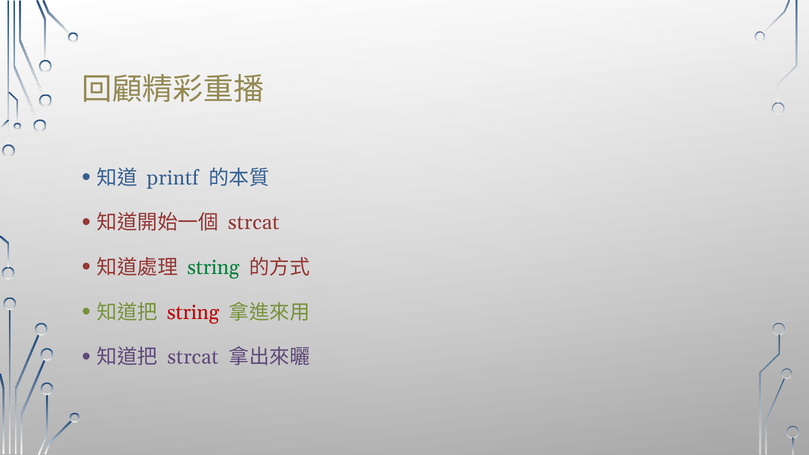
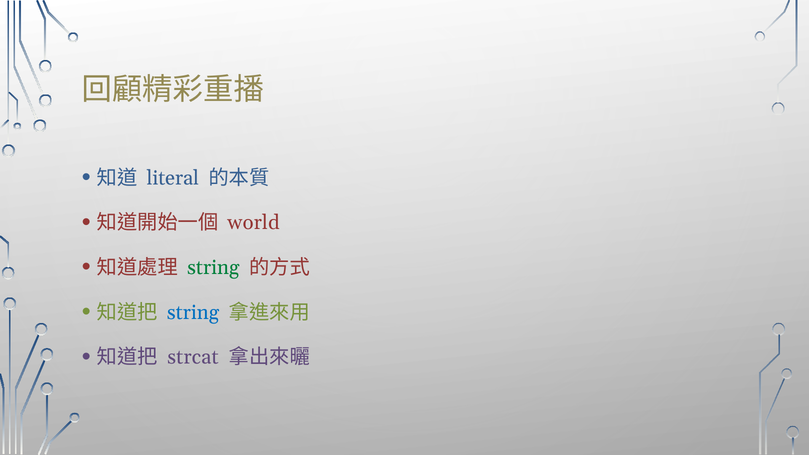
printf: printf -> literal
strcat at (254, 223): strcat -> world
string at (193, 313) colour: red -> blue
